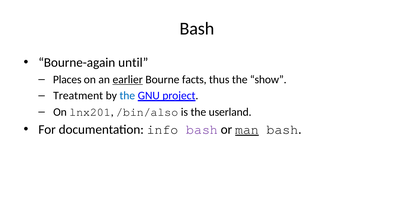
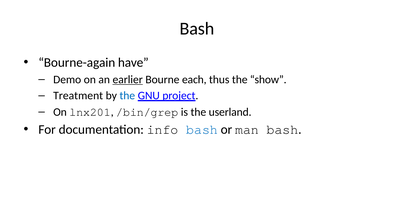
until: until -> have
Places: Places -> Demo
facts: facts -> each
/bin/also: /bin/also -> /bin/grep
bash at (202, 129) colour: purple -> blue
man underline: present -> none
